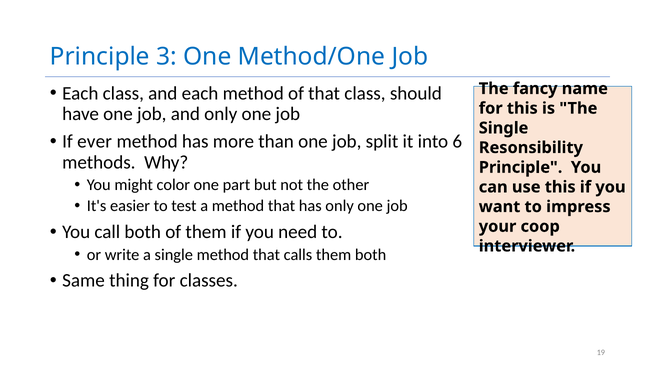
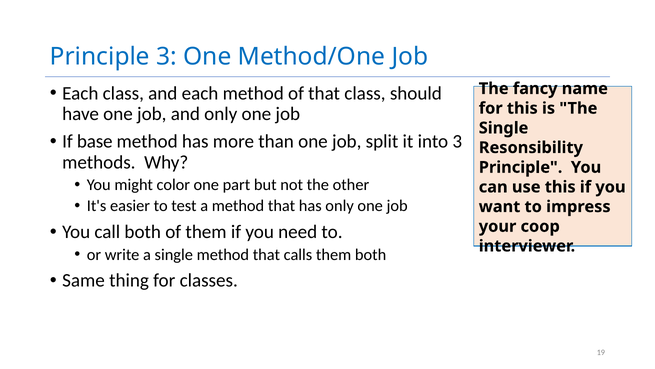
ever: ever -> base
into 6: 6 -> 3
